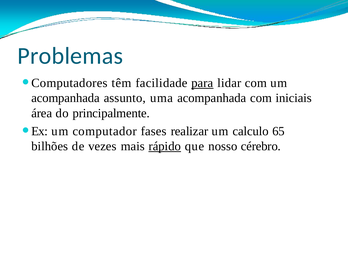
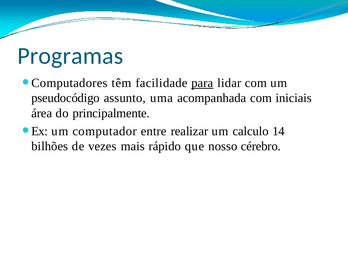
Problemas: Problemas -> Programas
acompanhada at (65, 98): acompanhada -> pseudocódigo
fases: fases -> entre
65: 65 -> 14
rápido underline: present -> none
